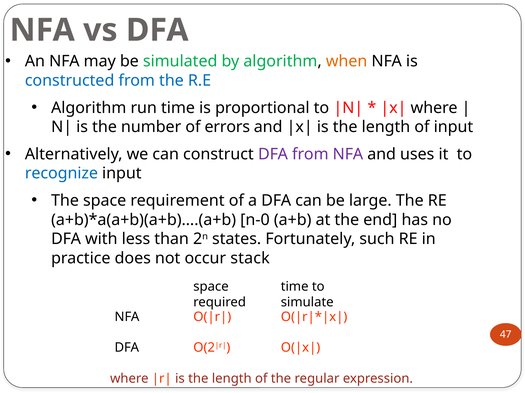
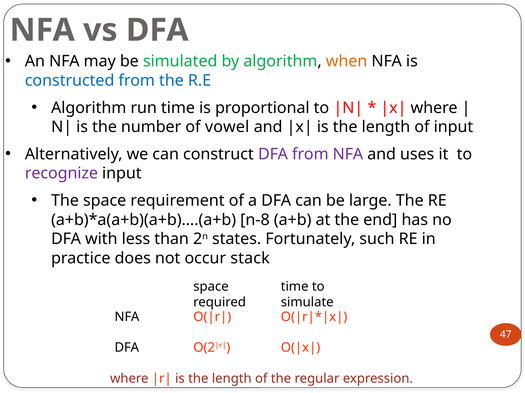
errors: errors -> vowel
recognize colour: blue -> purple
n-0: n-0 -> n-8
